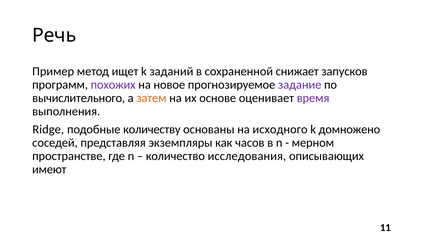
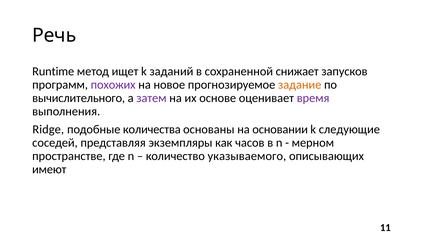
Пример: Пример -> Runtime
задание colour: purple -> orange
затем colour: orange -> purple
количеству: количеству -> количества
исходного: исходного -> основании
домножено: домножено -> следующие
исследования: исследования -> указываемого
